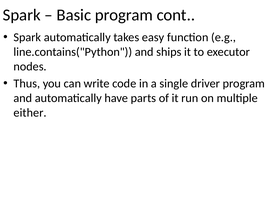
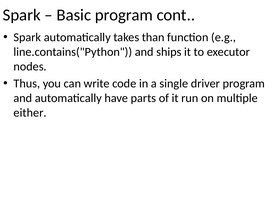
easy: easy -> than
